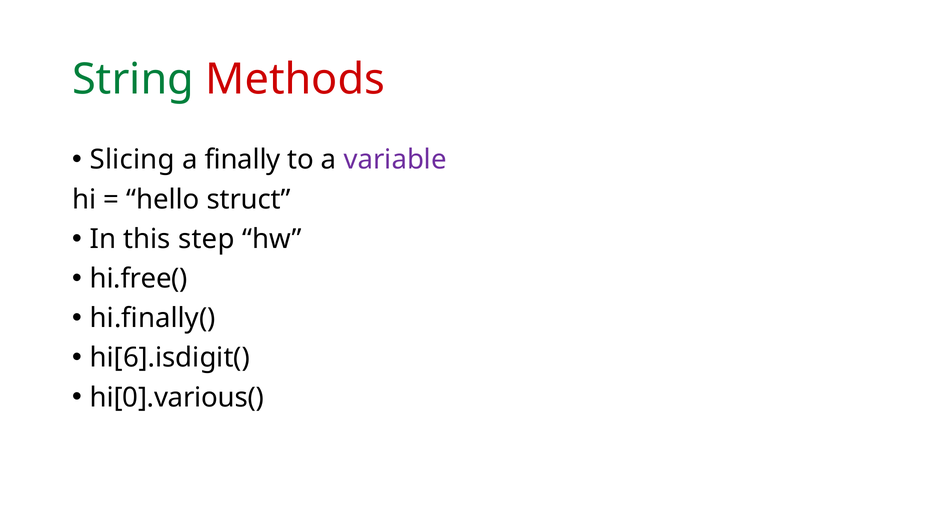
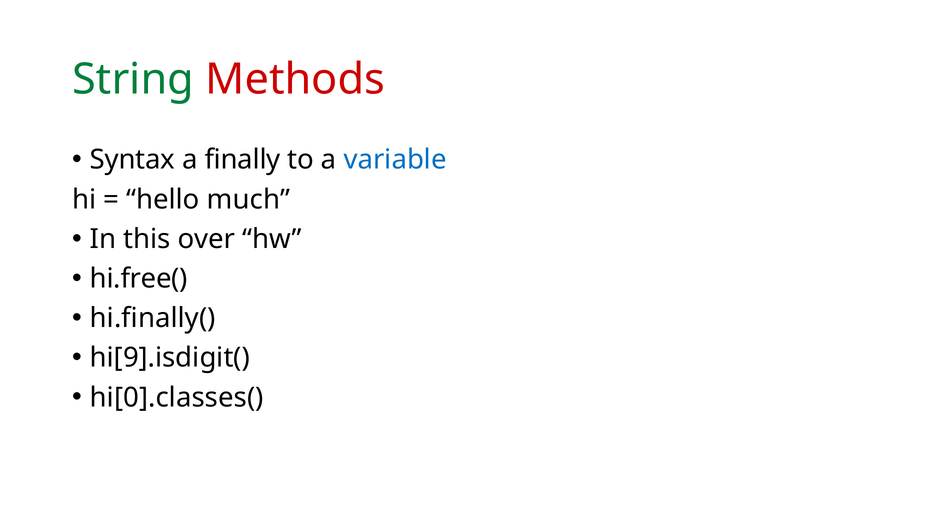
Slicing: Slicing -> Syntax
variable colour: purple -> blue
struct: struct -> much
step: step -> over
hi[6].isdigit(: hi[6].isdigit( -> hi[9].isdigit(
hi[0].various(: hi[0].various( -> hi[0].classes(
